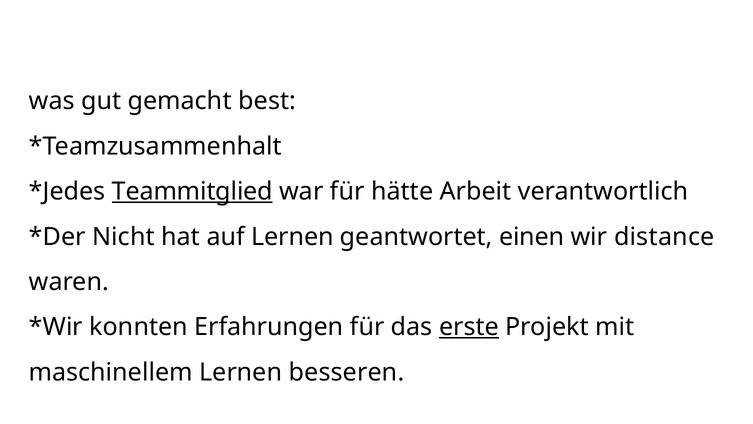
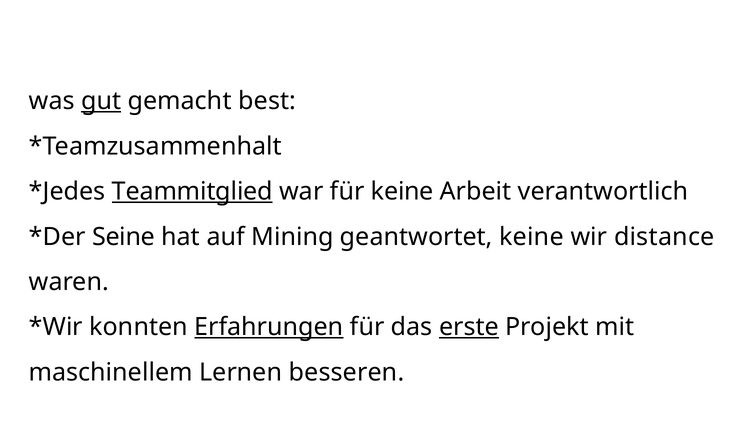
gut underline: none -> present
für hätte: hätte -> keine
Nicht: Nicht -> Seine
auf Lernen: Lernen -> Mining
geantwortet einen: einen -> keine
Erfahrungen underline: none -> present
